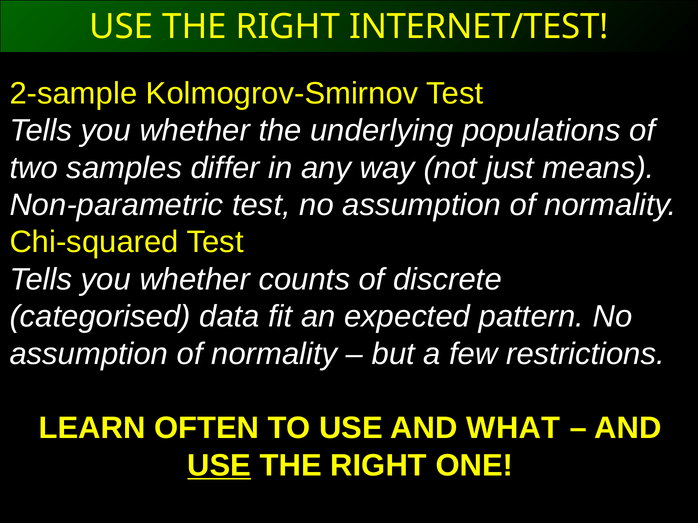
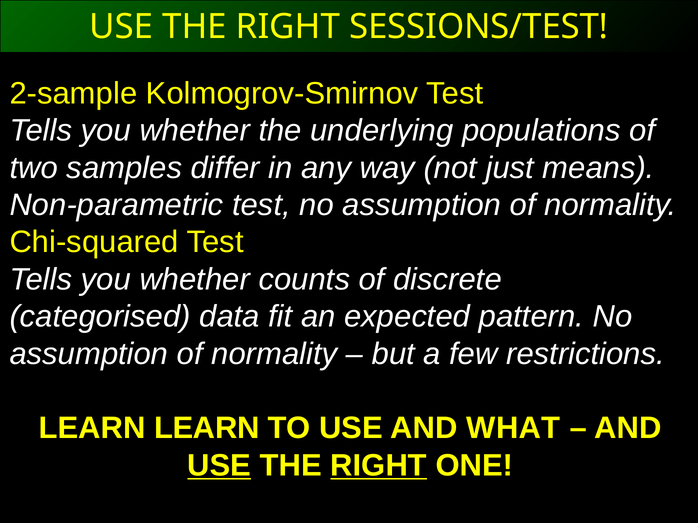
INTERNET/TEST: INTERNET/TEST -> SESSIONS/TEST
LEARN OFTEN: OFTEN -> LEARN
RIGHT at (379, 466) underline: none -> present
